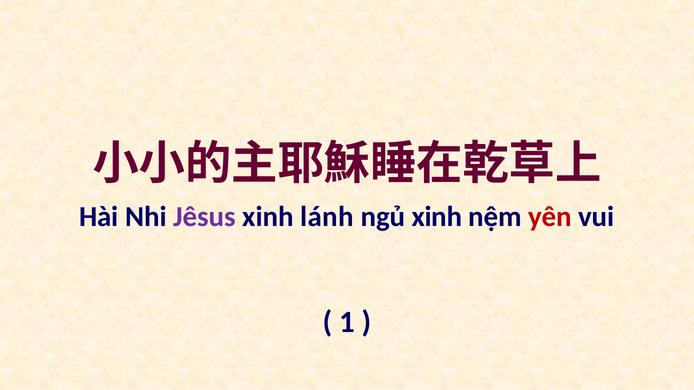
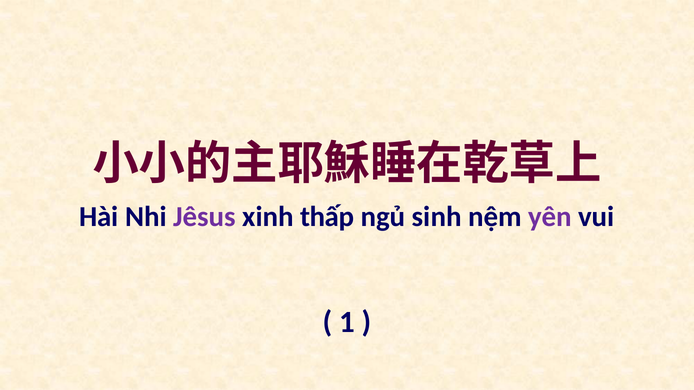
lánh: lánh -> thấp
ngủ xinh: xinh -> sinh
yên colour: red -> purple
